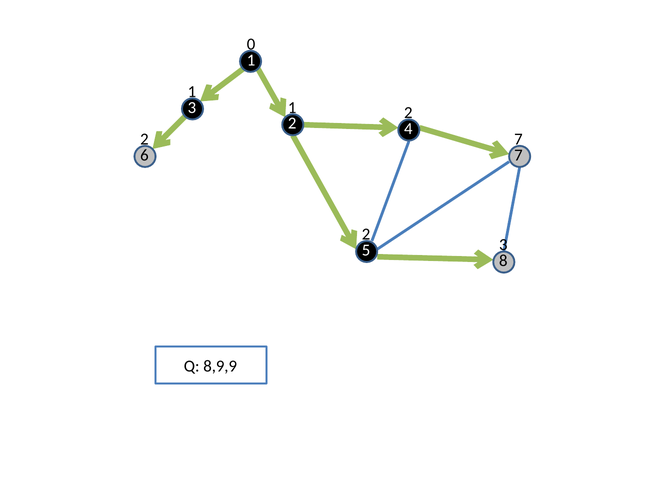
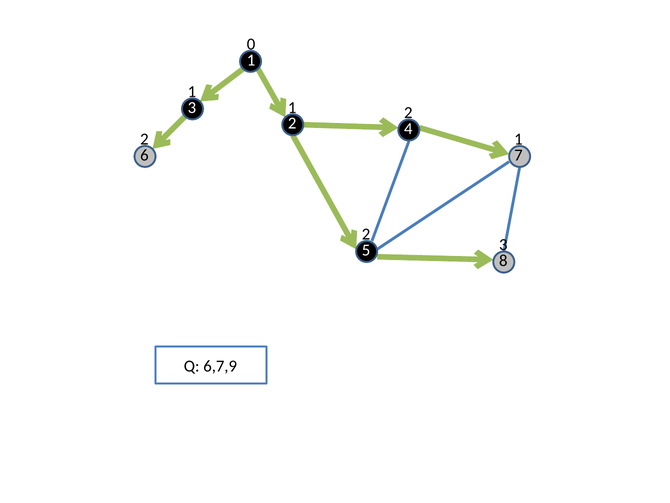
7 at (518, 139): 7 -> 1
8,9,9: 8,9,9 -> 6,7,9
